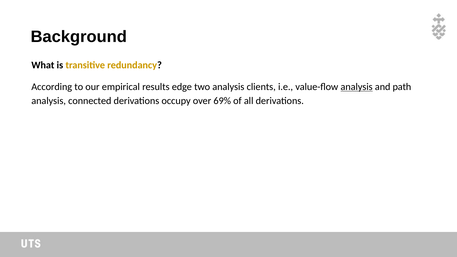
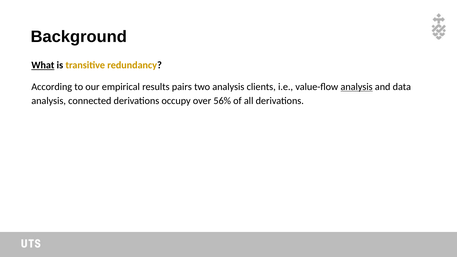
What underline: none -> present
edge: edge -> pairs
path: path -> data
69%: 69% -> 56%
